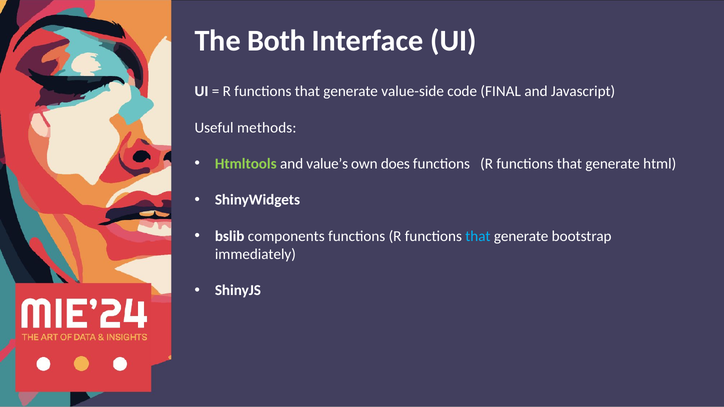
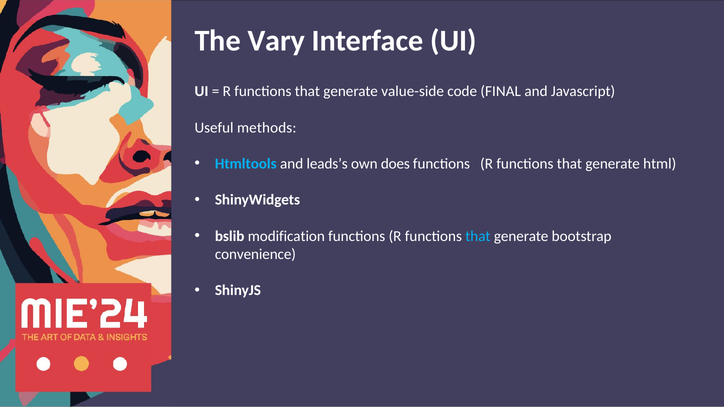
Both: Both -> Vary
Htmltools colour: light green -> light blue
value’s: value’s -> leads’s
components: components -> modification
immediately: immediately -> convenience
